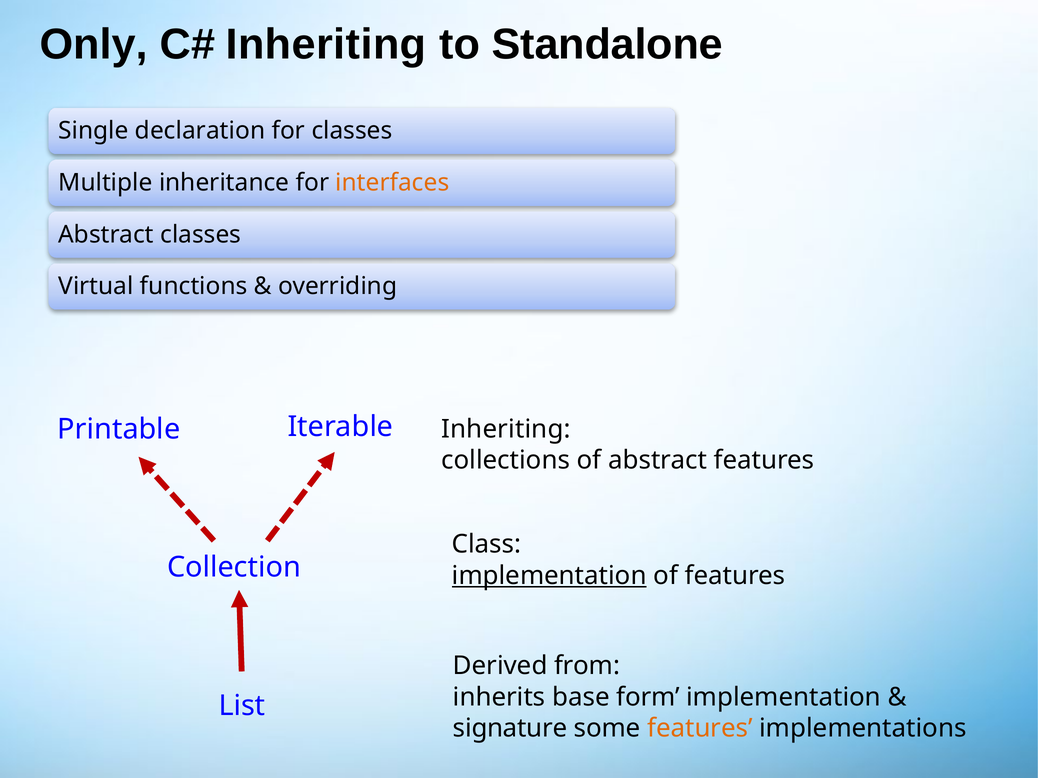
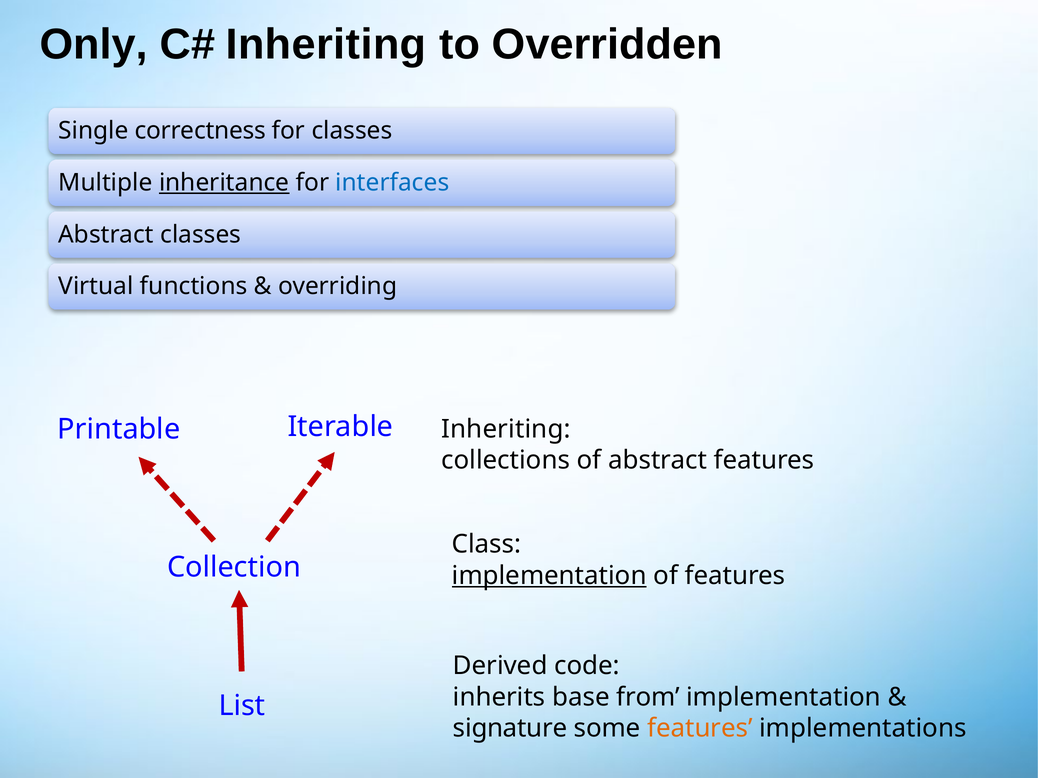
Standalone: Standalone -> Overridden
declaration: declaration -> correctness
inheritance underline: none -> present
interfaces colour: orange -> blue
from: from -> code
form: form -> from
